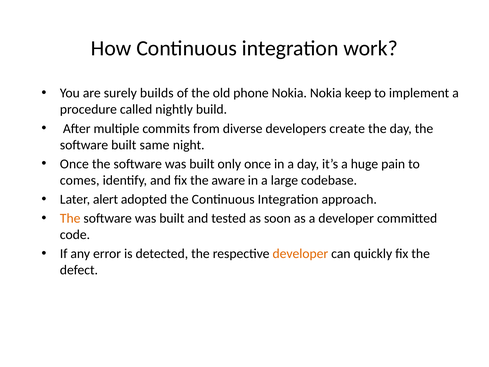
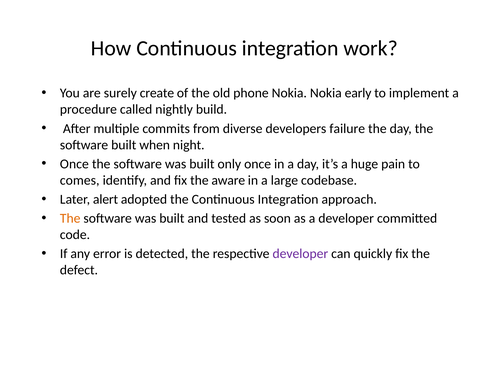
builds: builds -> create
keep: keep -> early
create: create -> failure
same: same -> when
developer at (300, 254) colour: orange -> purple
